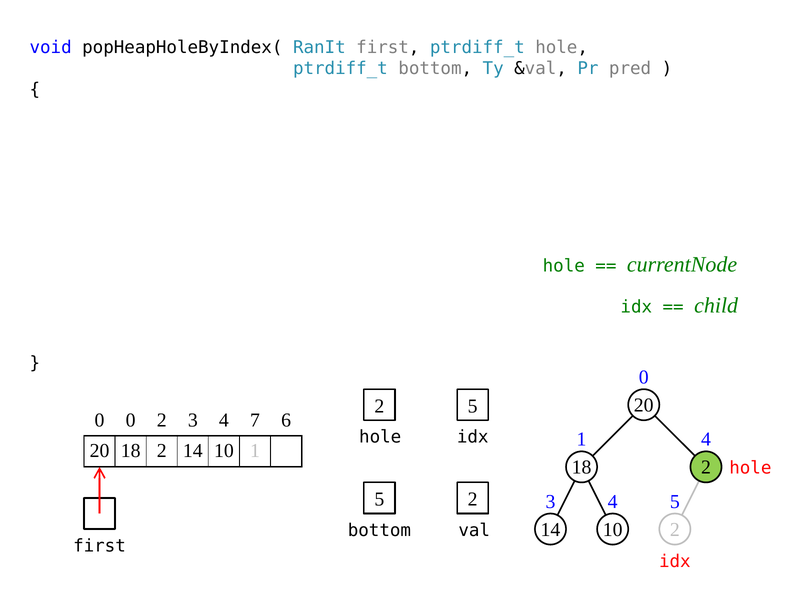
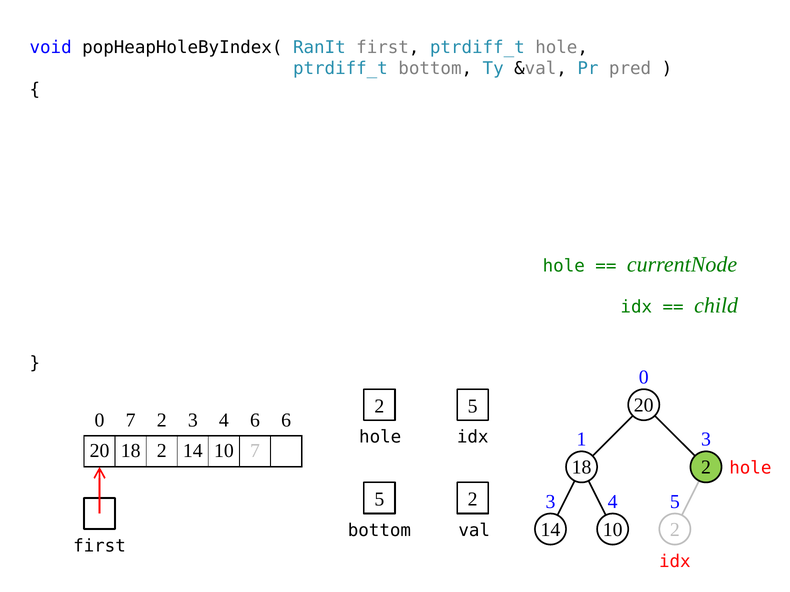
0 0: 0 -> 7
4 7: 7 -> 6
1 4: 4 -> 3
10 1: 1 -> 7
